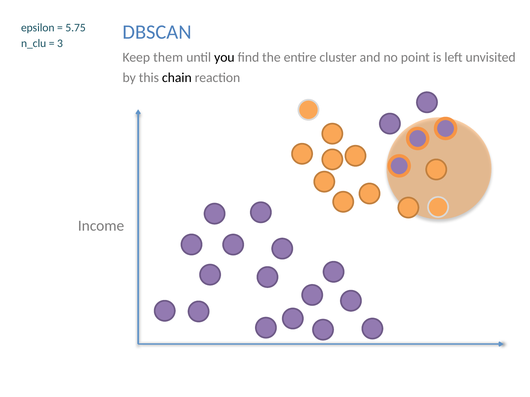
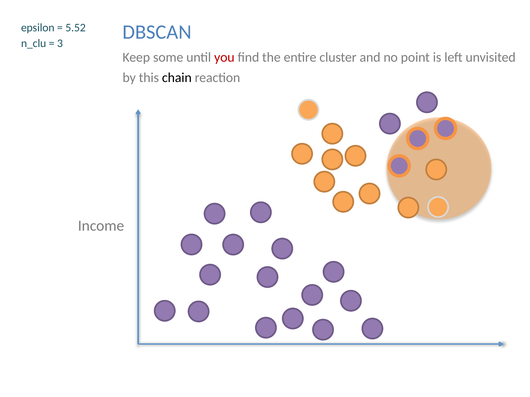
5.75: 5.75 -> 5.52
them: them -> some
you colour: black -> red
